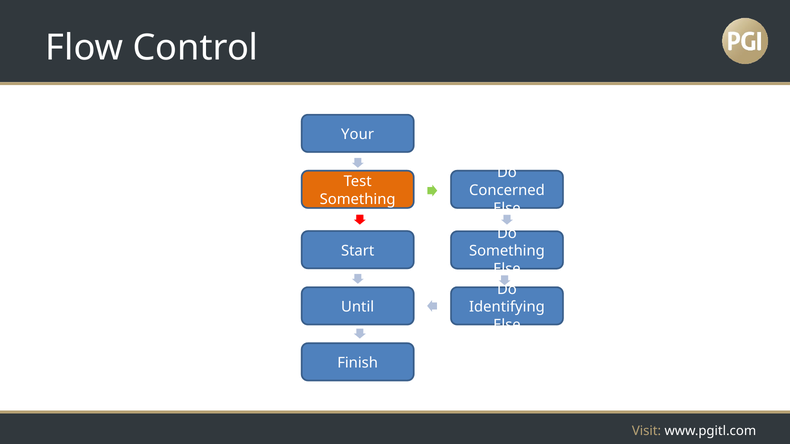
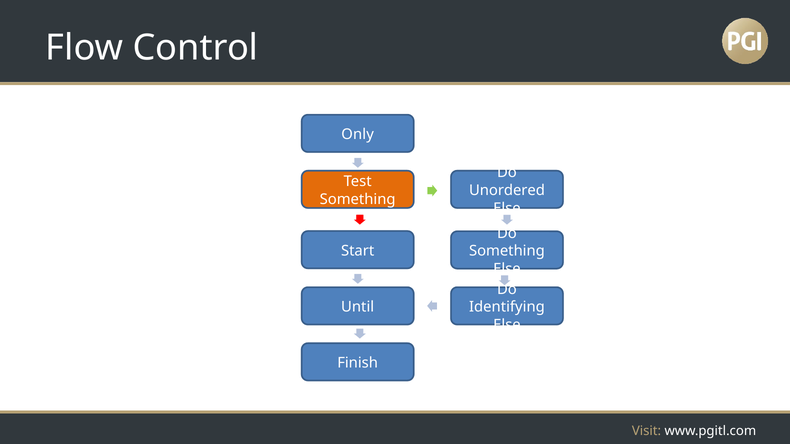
Your: Your -> Only
Concerned: Concerned -> Unordered
